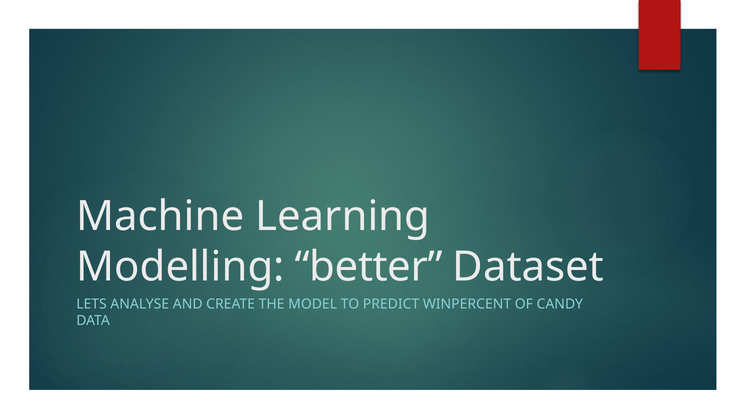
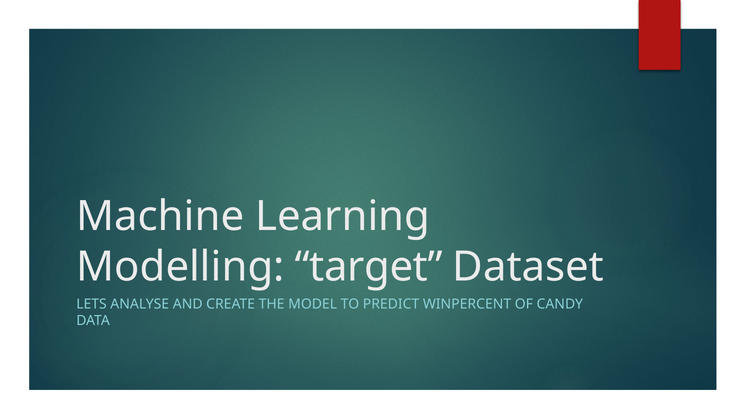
better: better -> target
